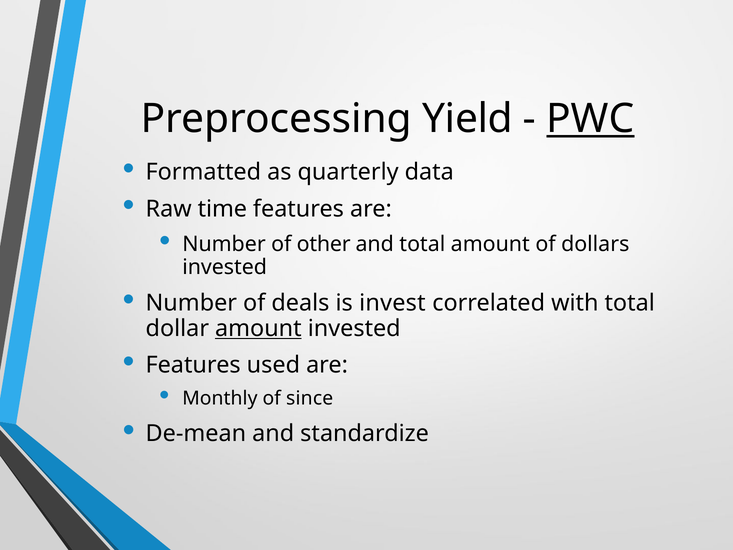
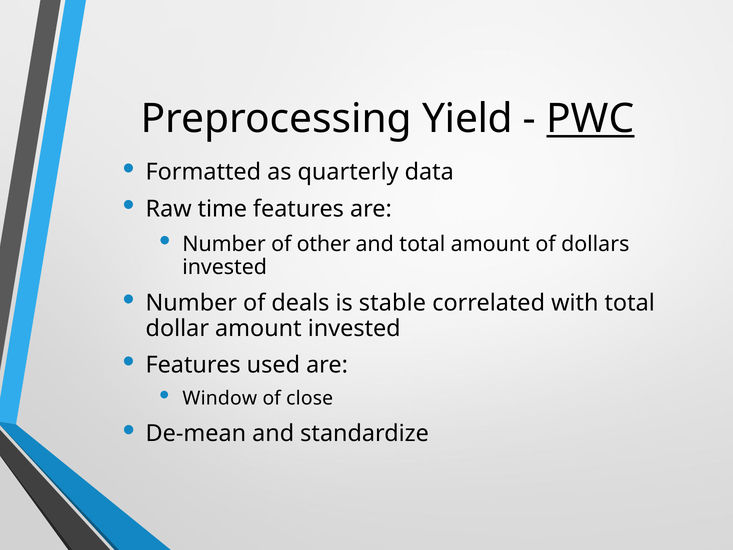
invest: invest -> stable
amount at (258, 328) underline: present -> none
Monthly: Monthly -> Window
since: since -> close
